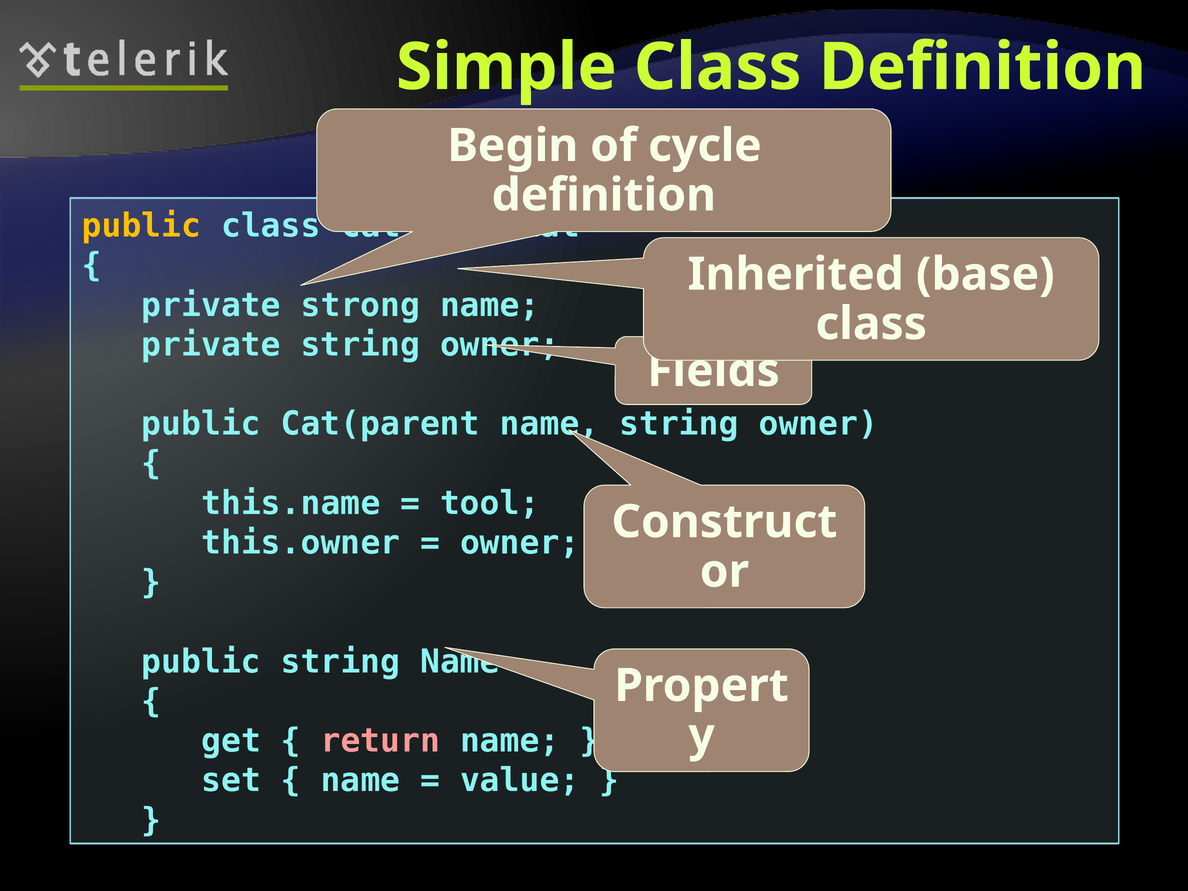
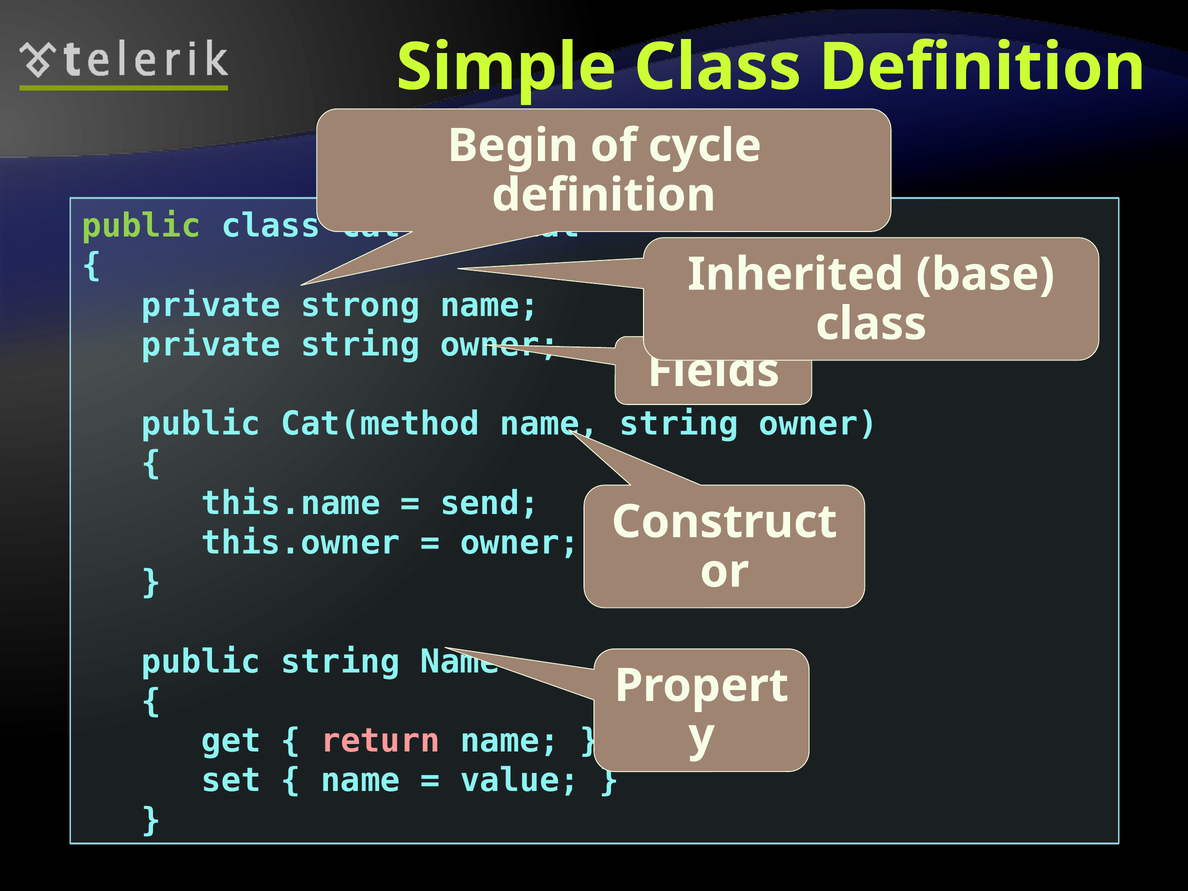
public at (141, 226) colour: yellow -> light green
Cat(parent: Cat(parent -> Cat(method
tool: tool -> send
